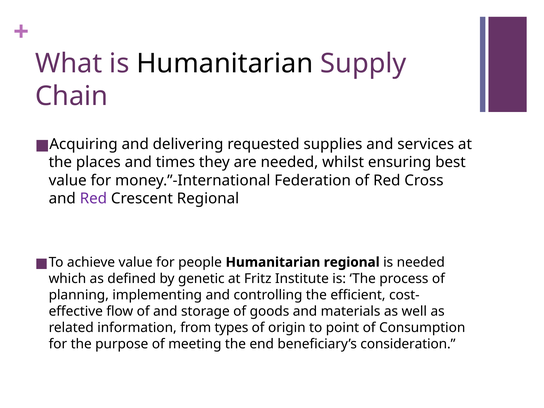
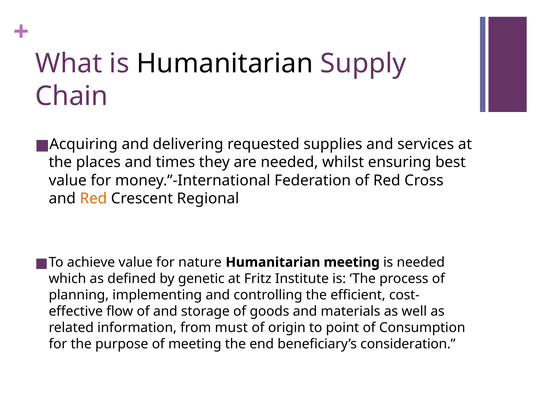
Red at (93, 199) colour: purple -> orange
people: people -> nature
Humanitarian regional: regional -> meeting
types: types -> must
